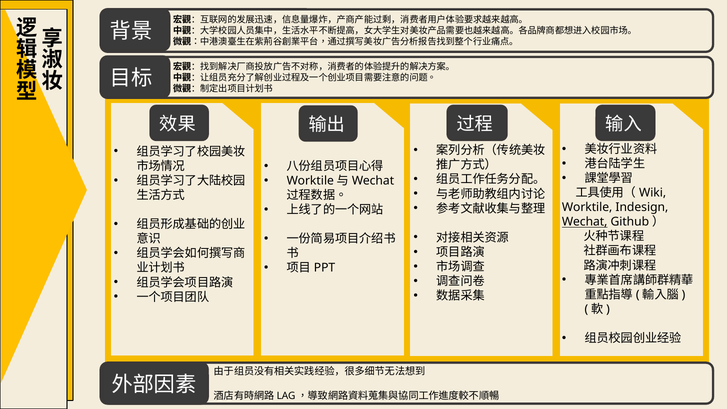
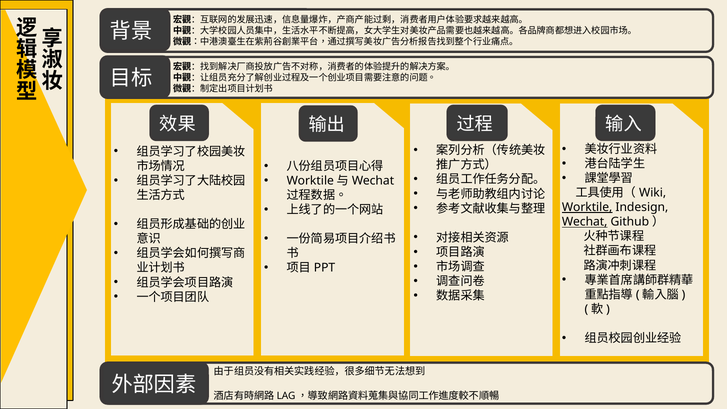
Worktile underline: none -> present
